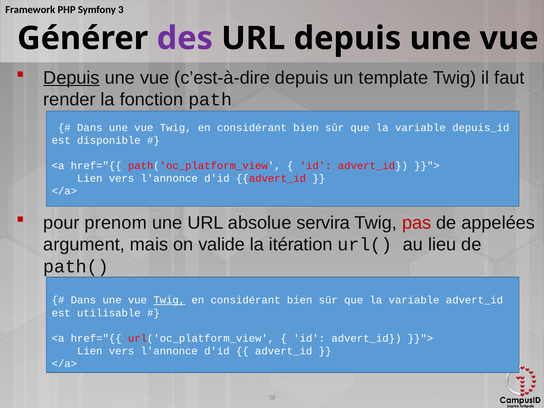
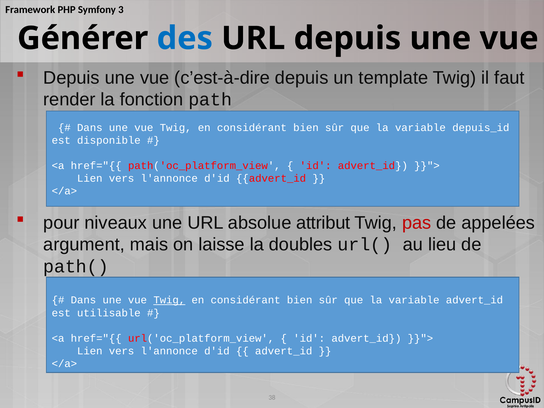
des colour: purple -> blue
Depuis at (72, 78) underline: present -> none
prenom: prenom -> niveaux
servira: servira -> attribut
valide: valide -> laisse
itération: itération -> doubles
